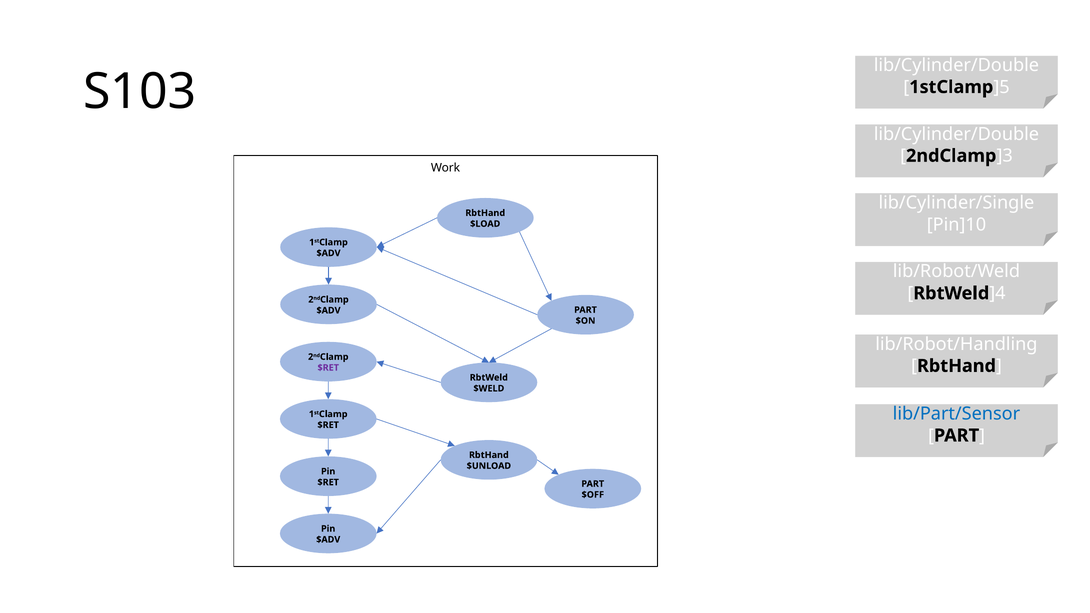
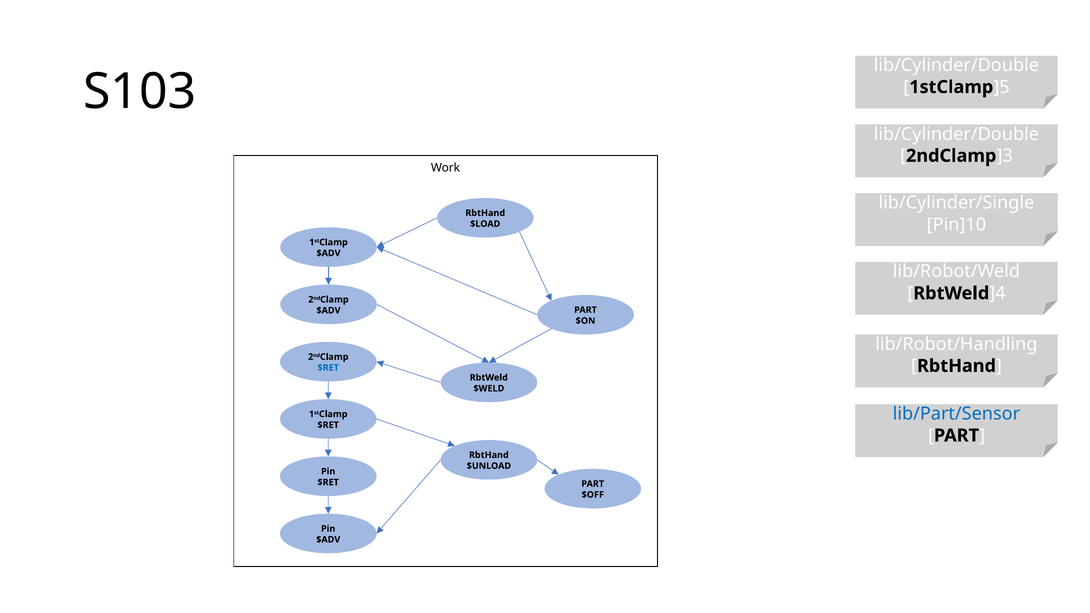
$RET at (328, 368) colour: purple -> blue
